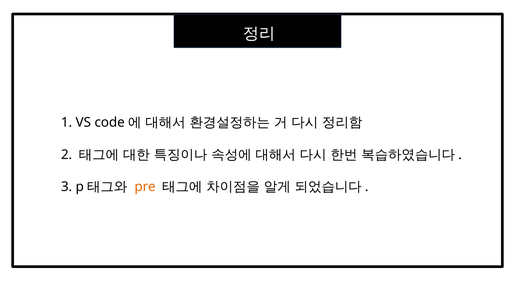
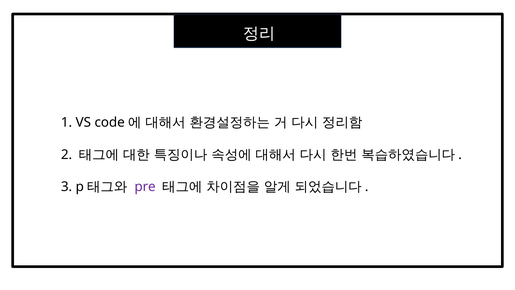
pre colour: orange -> purple
